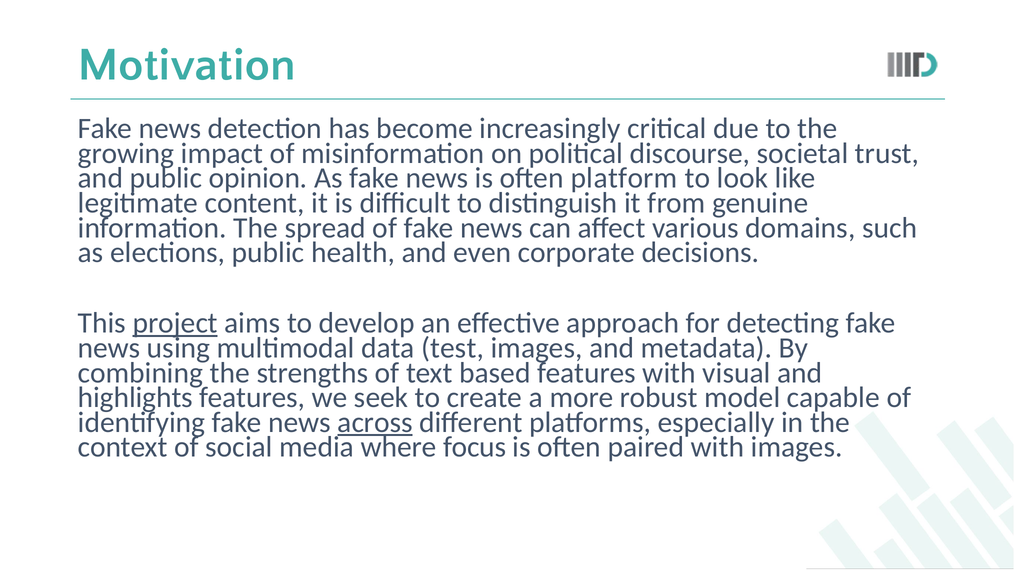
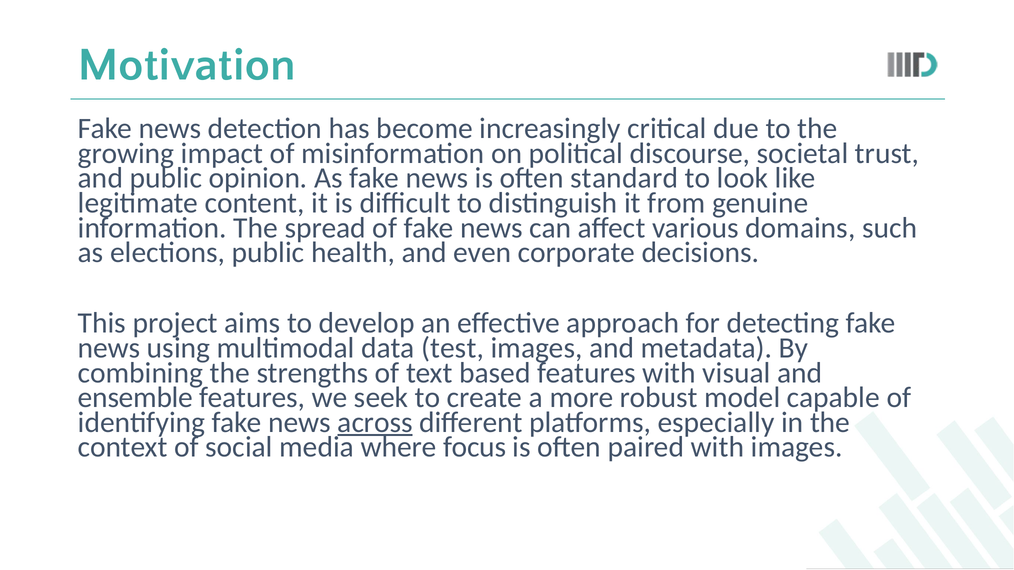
platform: platform -> standard
project underline: present -> none
highlights: highlights -> ensemble
